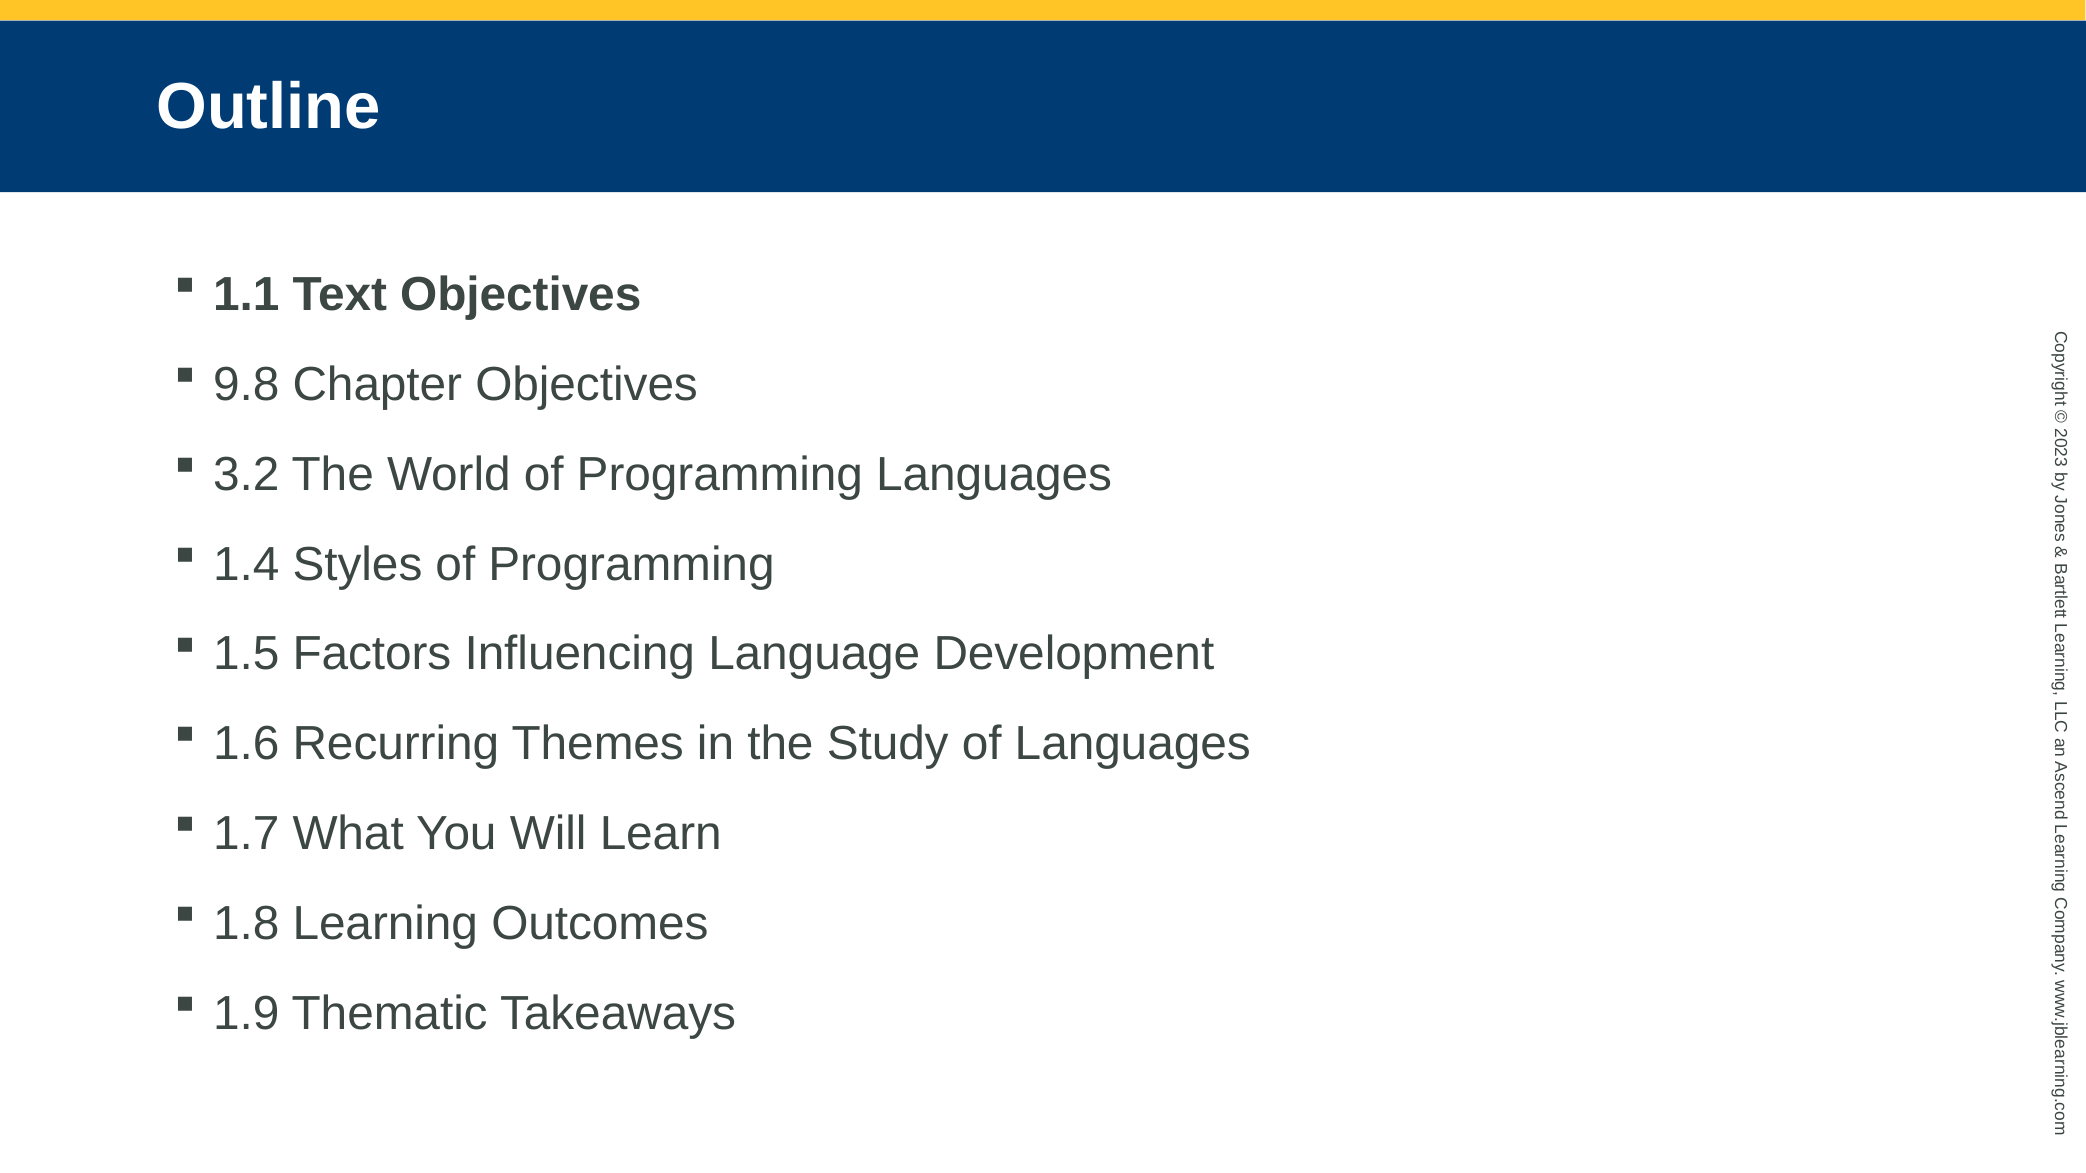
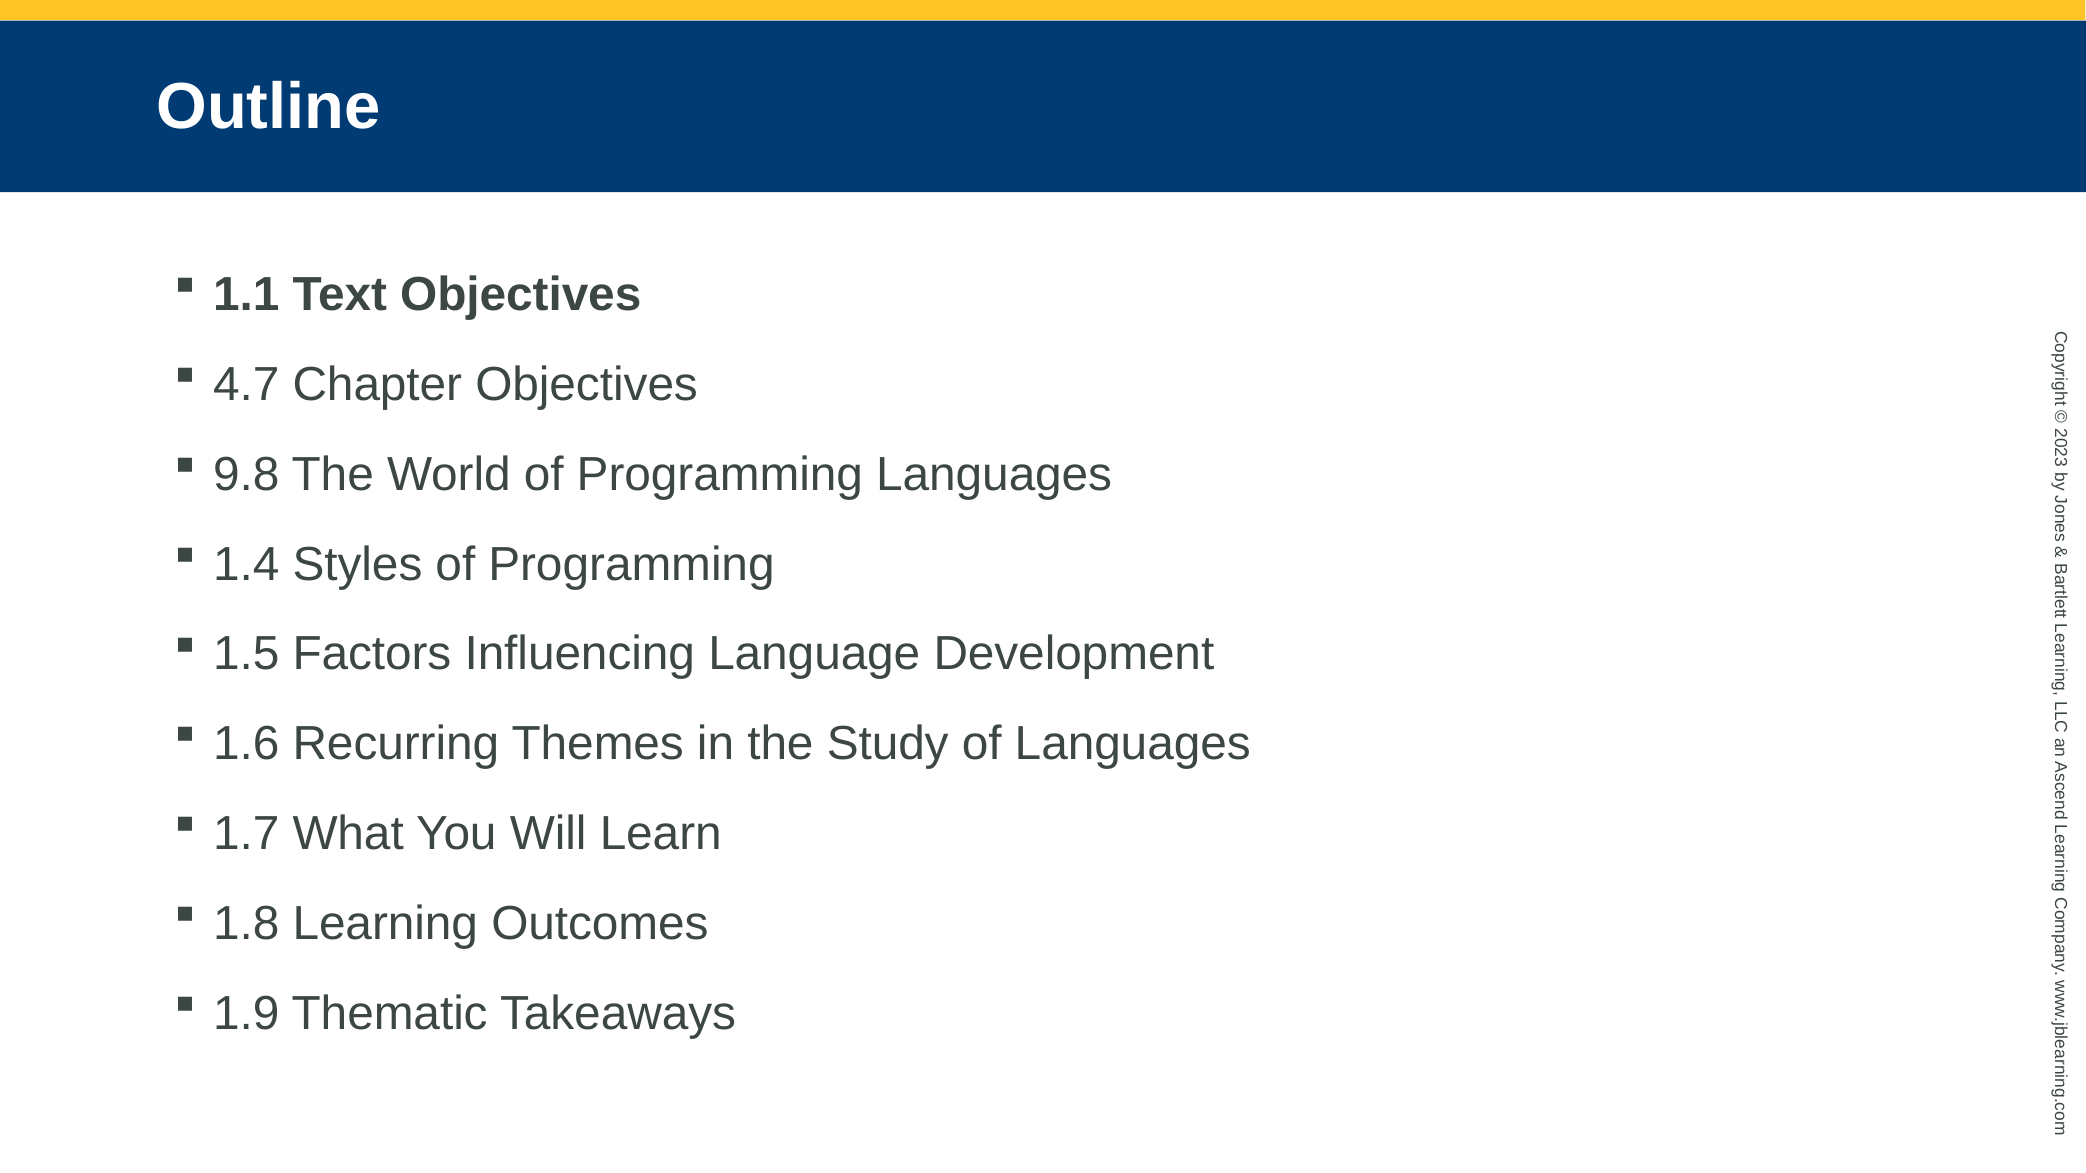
9.8: 9.8 -> 4.7
3.2: 3.2 -> 9.8
